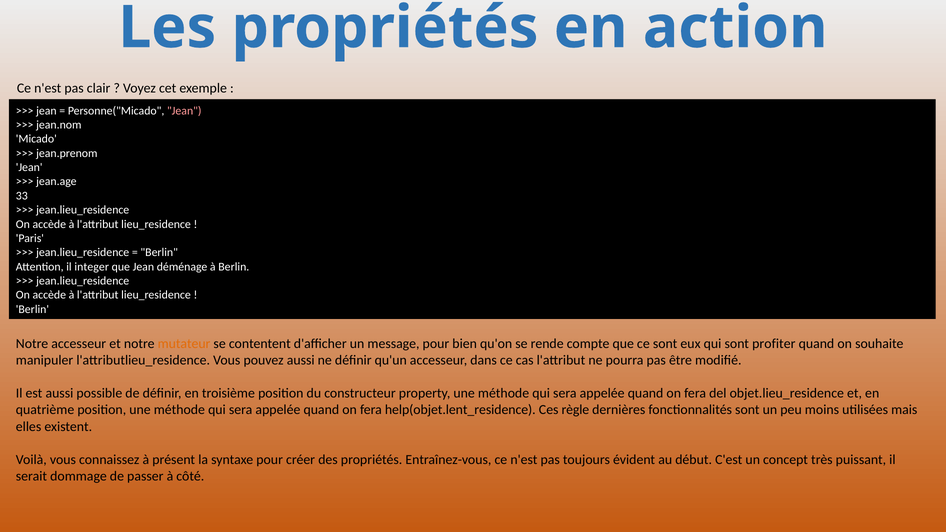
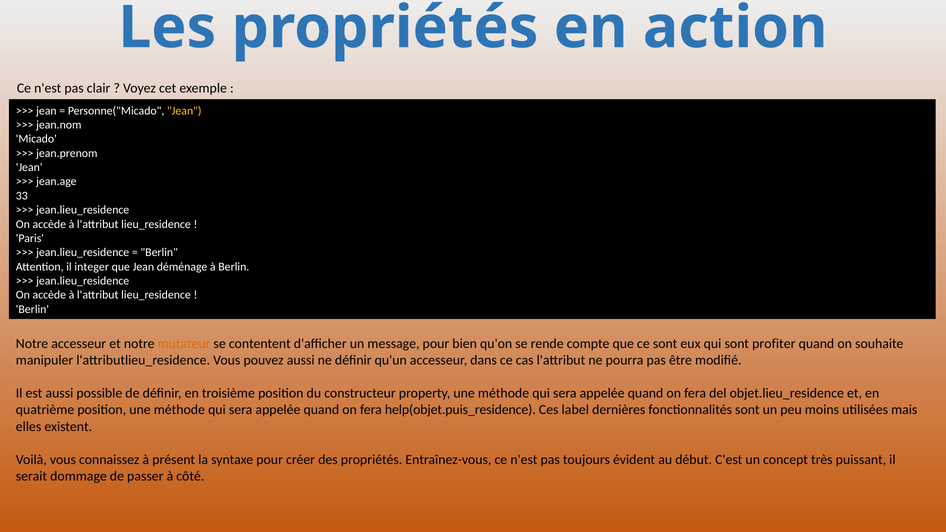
Jean at (184, 111) colour: pink -> yellow
help(objet.lent_residence: help(objet.lent_residence -> help(objet.puis_residence
règle: règle -> label
